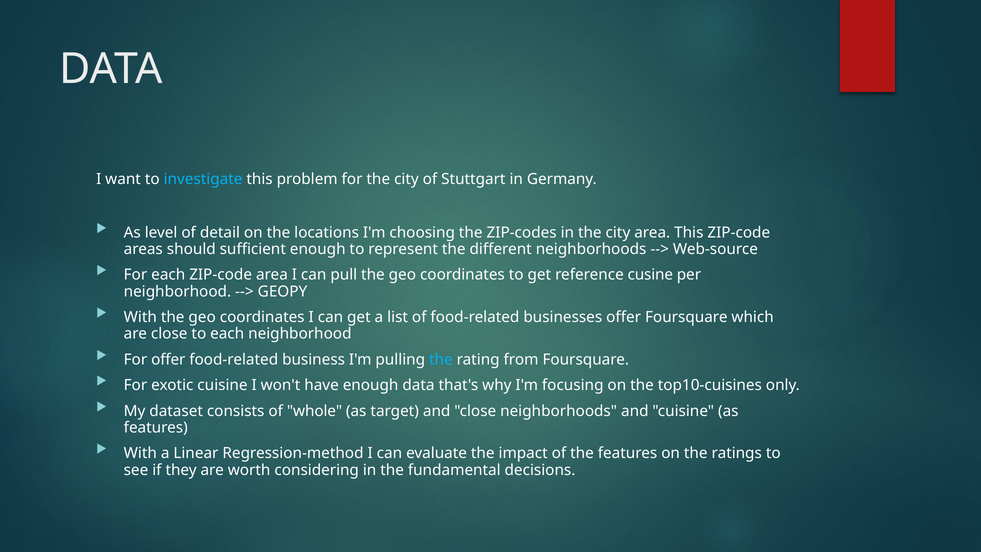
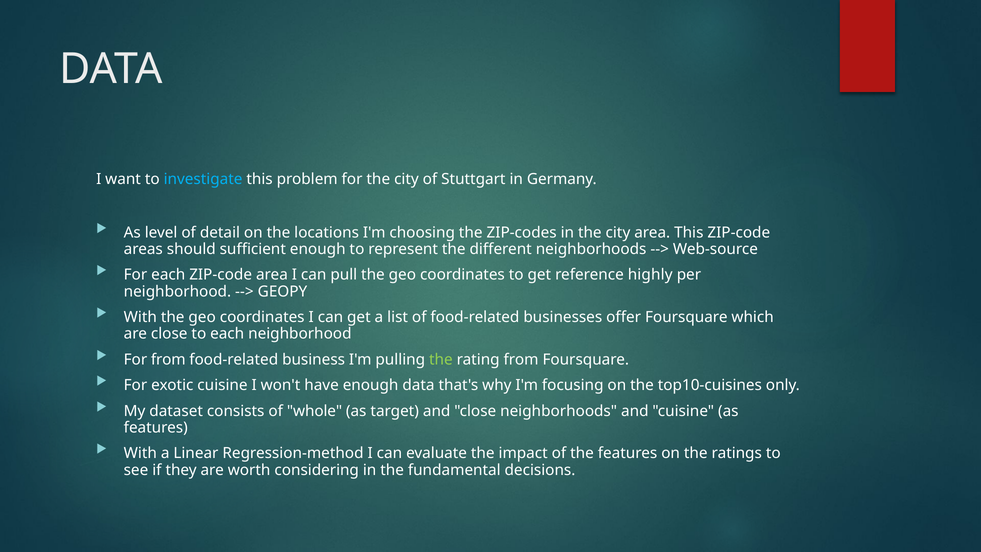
cusine: cusine -> highly
For offer: offer -> from
the at (441, 359) colour: light blue -> light green
